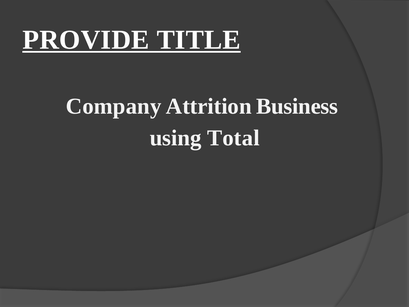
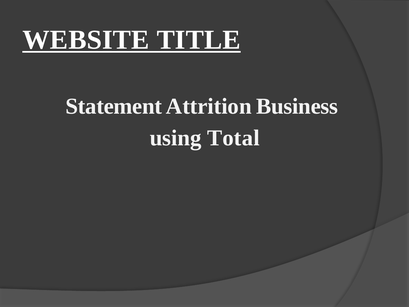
PROVIDE: PROVIDE -> WEBSITE
Company: Company -> Statement
